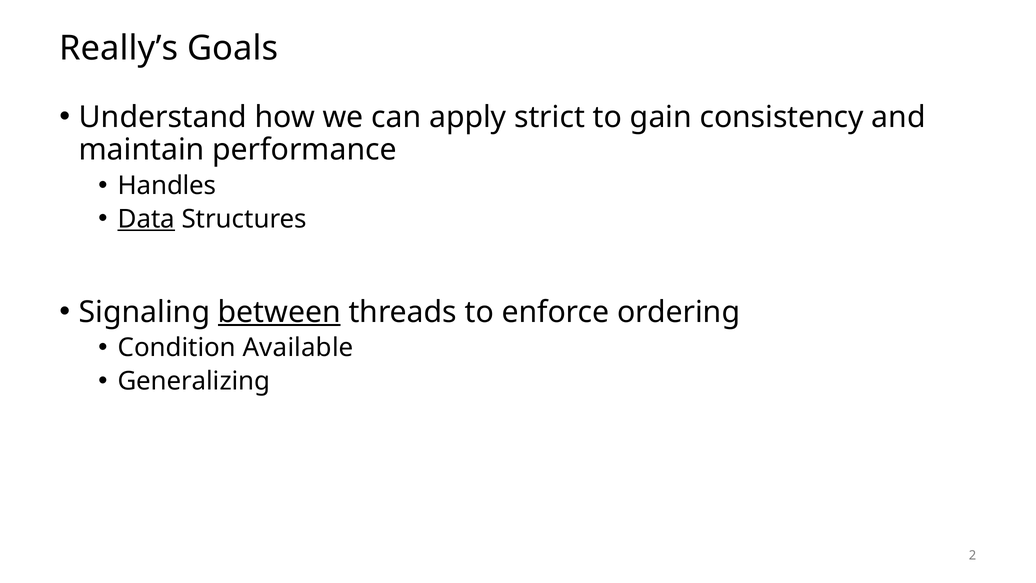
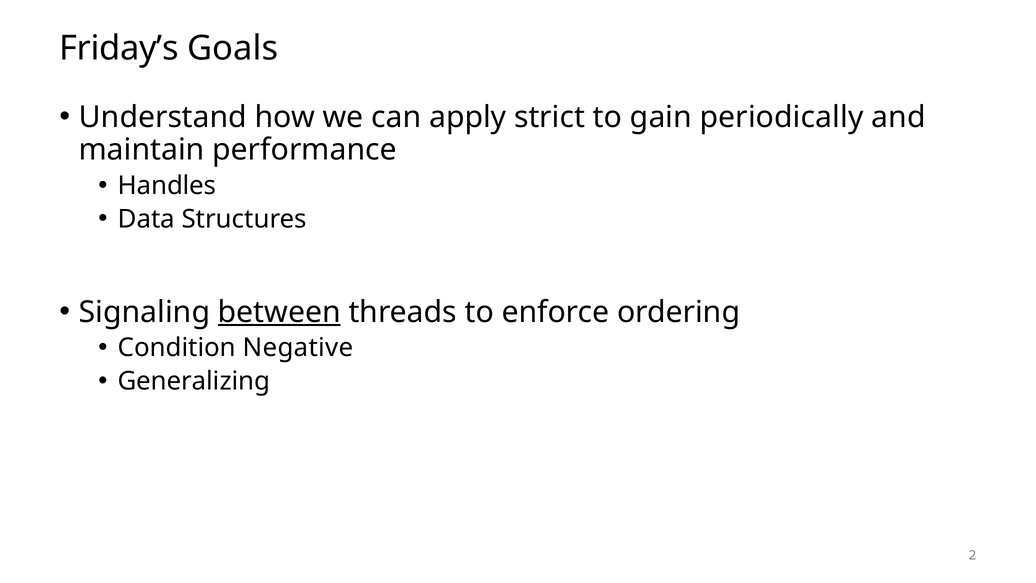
Really’s: Really’s -> Friday’s
consistency: consistency -> periodically
Data underline: present -> none
Available: Available -> Negative
